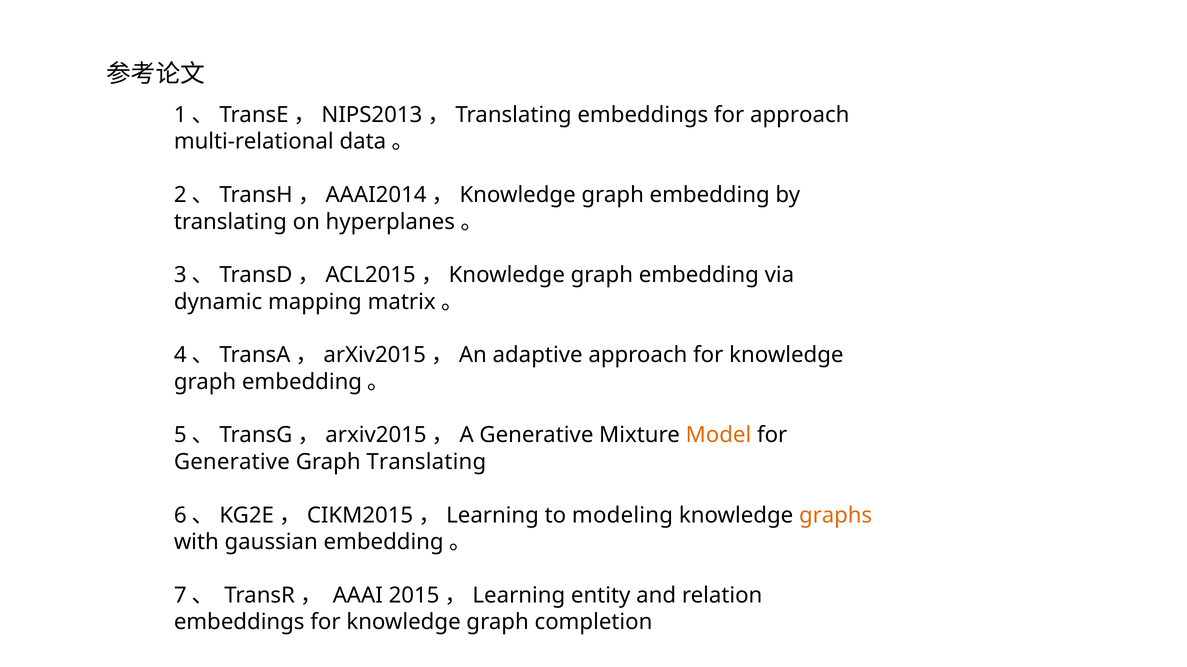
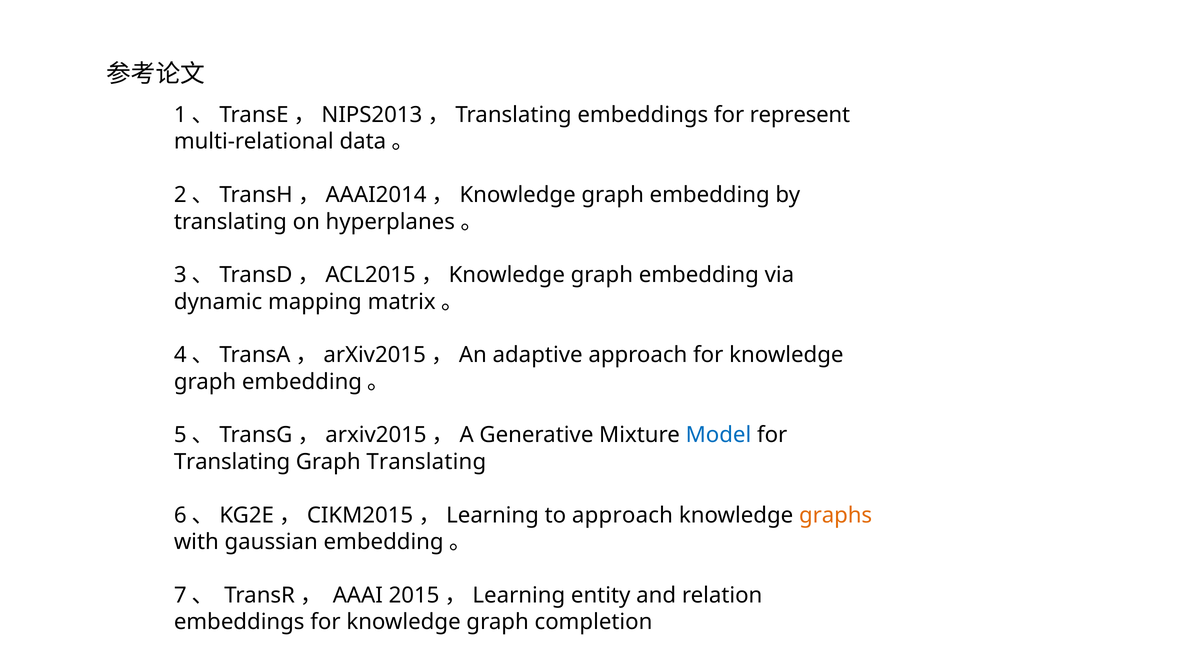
for approach: approach -> represent
Model colour: orange -> blue
Generative at (232, 462): Generative -> Translating
to modeling: modeling -> approach
